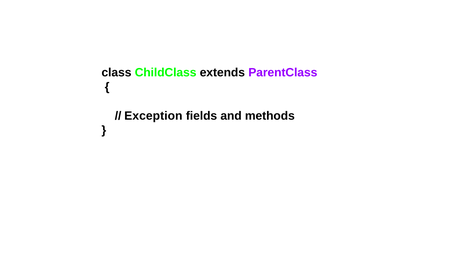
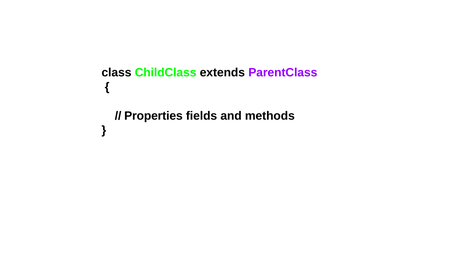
Exception: Exception -> Properties
